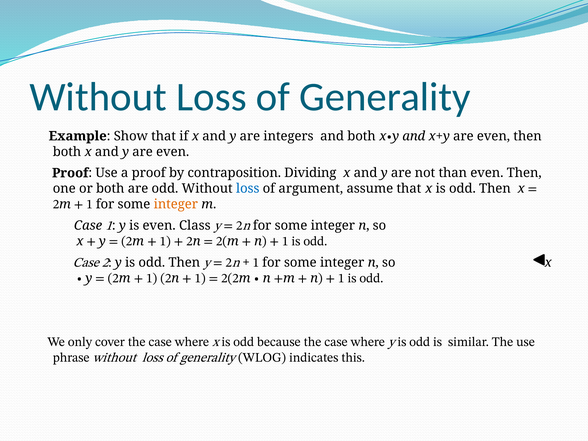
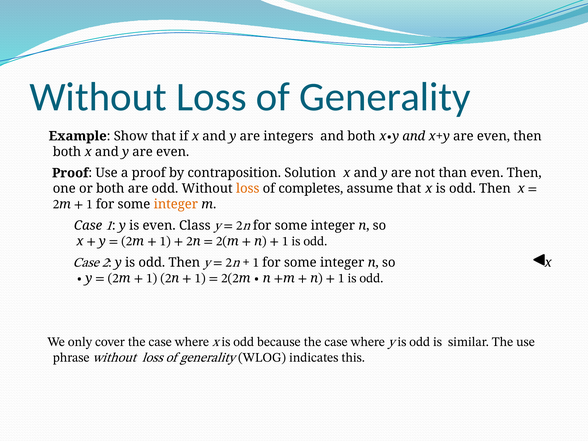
Dividing: Dividing -> Solution
loss at (248, 189) colour: blue -> orange
argument: argument -> completes
